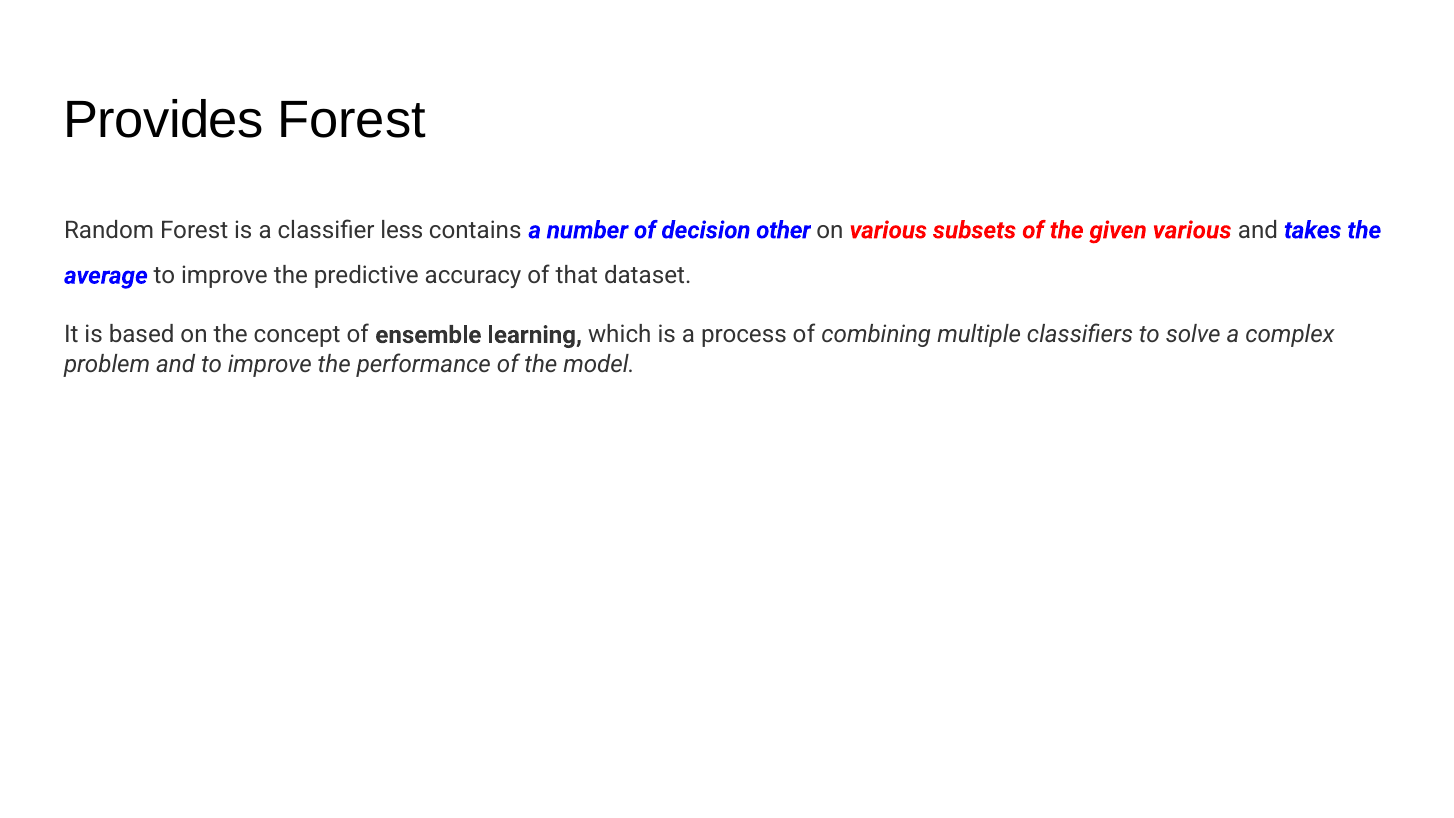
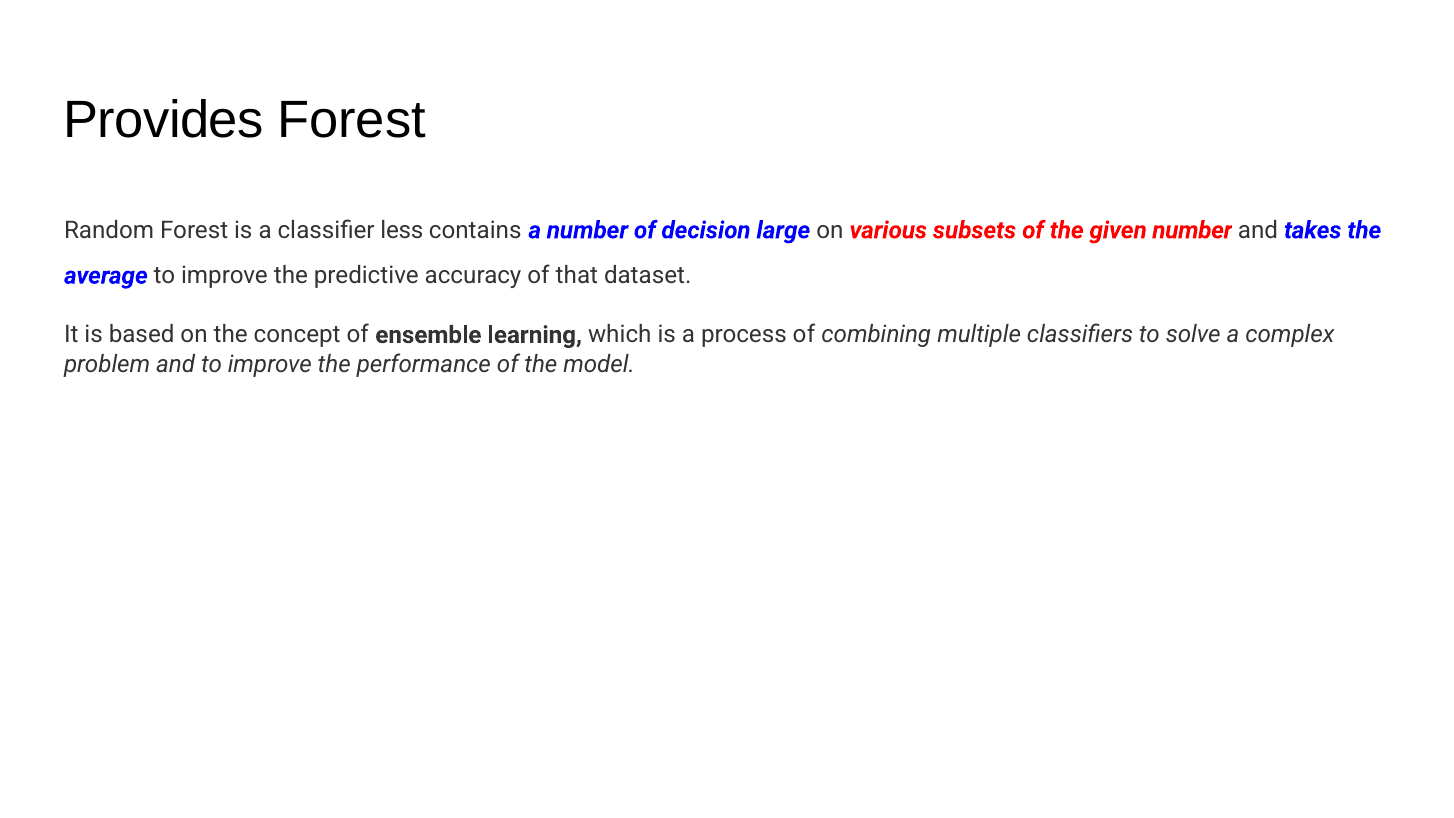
other: other -> large
given various: various -> number
